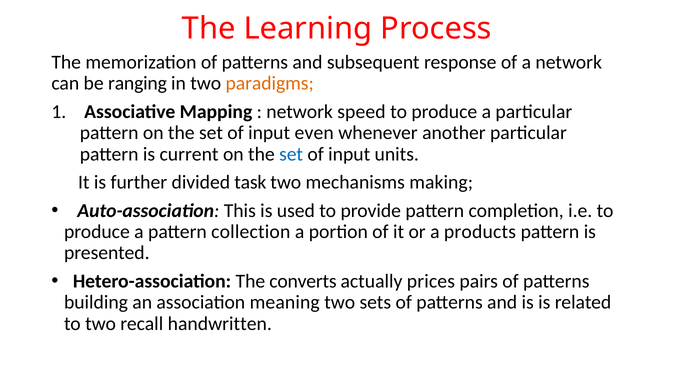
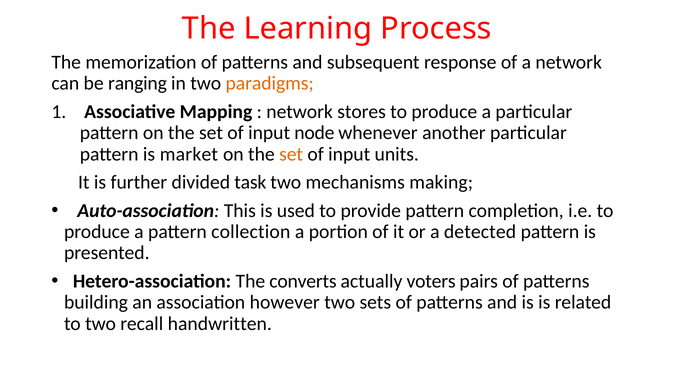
speed: speed -> stores
even: even -> node
current: current -> market
set at (291, 154) colour: blue -> orange
products: products -> detected
prices: prices -> voters
meaning: meaning -> however
